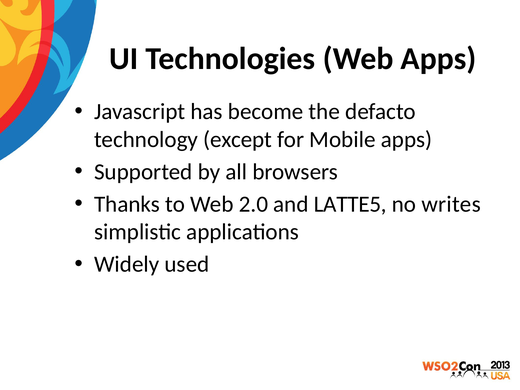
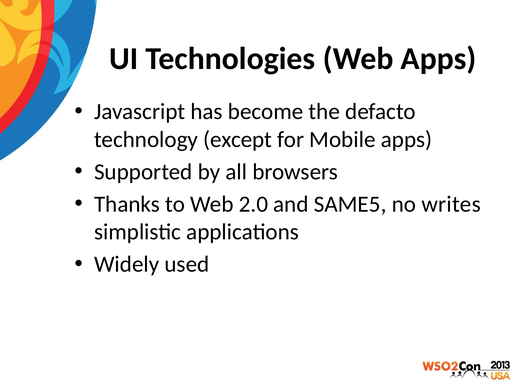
LATTE5: LATTE5 -> SAME5
